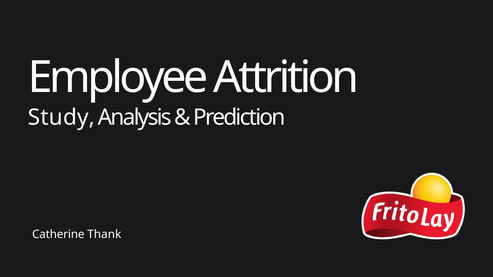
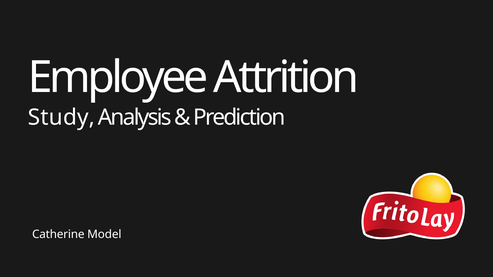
Thank: Thank -> Model
